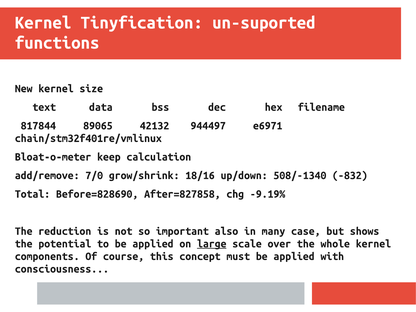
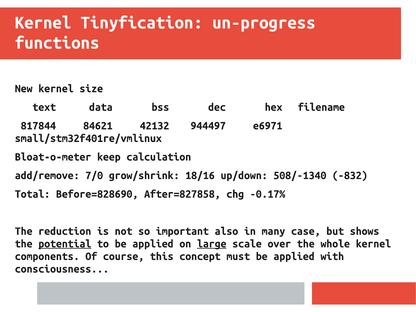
un-suported: un-suported -> un-progress
89065: 89065 -> 84621
chain/stm32f401re/vmlinux: chain/stm32f401re/vmlinux -> small/stm32f401re/vmlinux
-9.19%: -9.19% -> -0.17%
potential underline: none -> present
